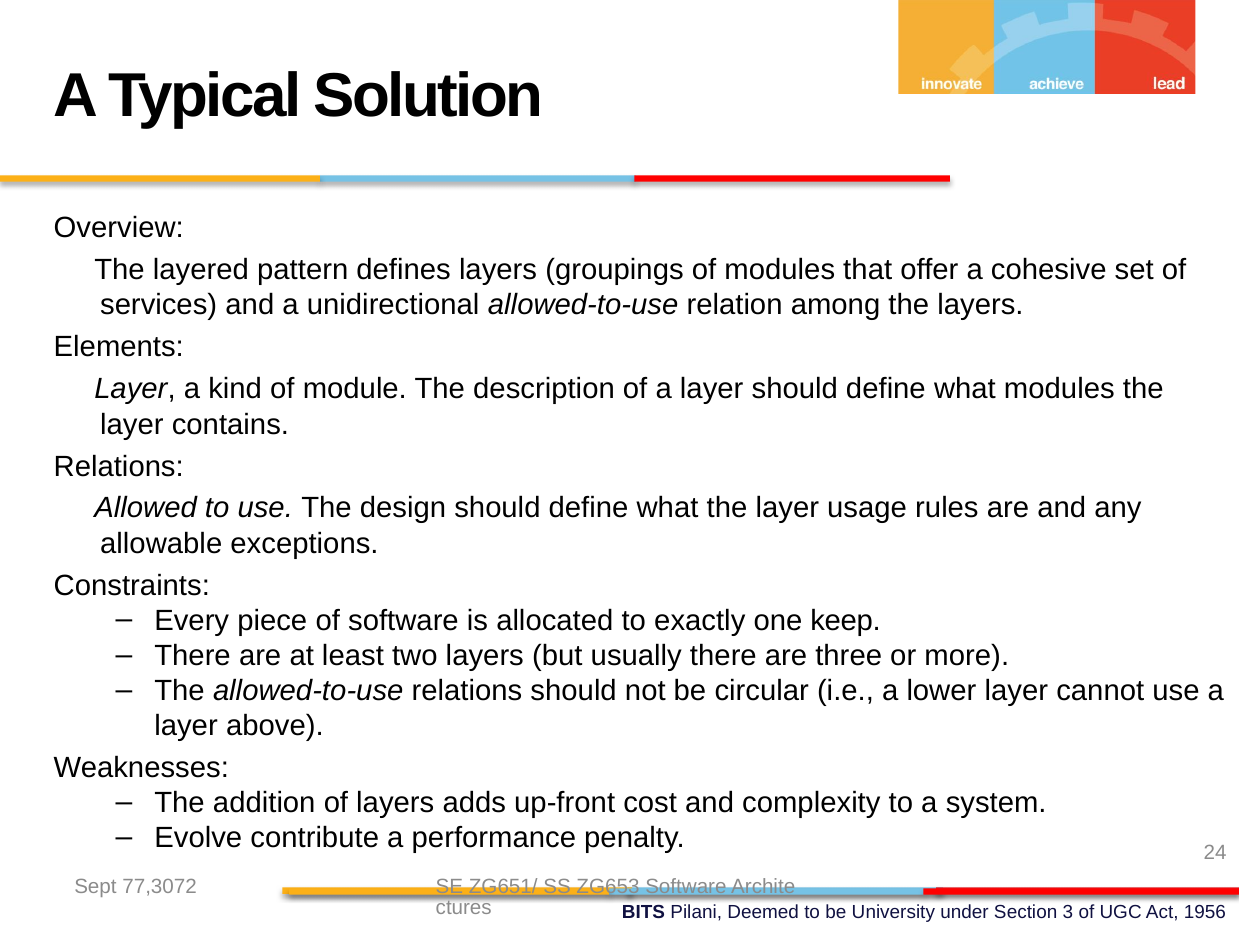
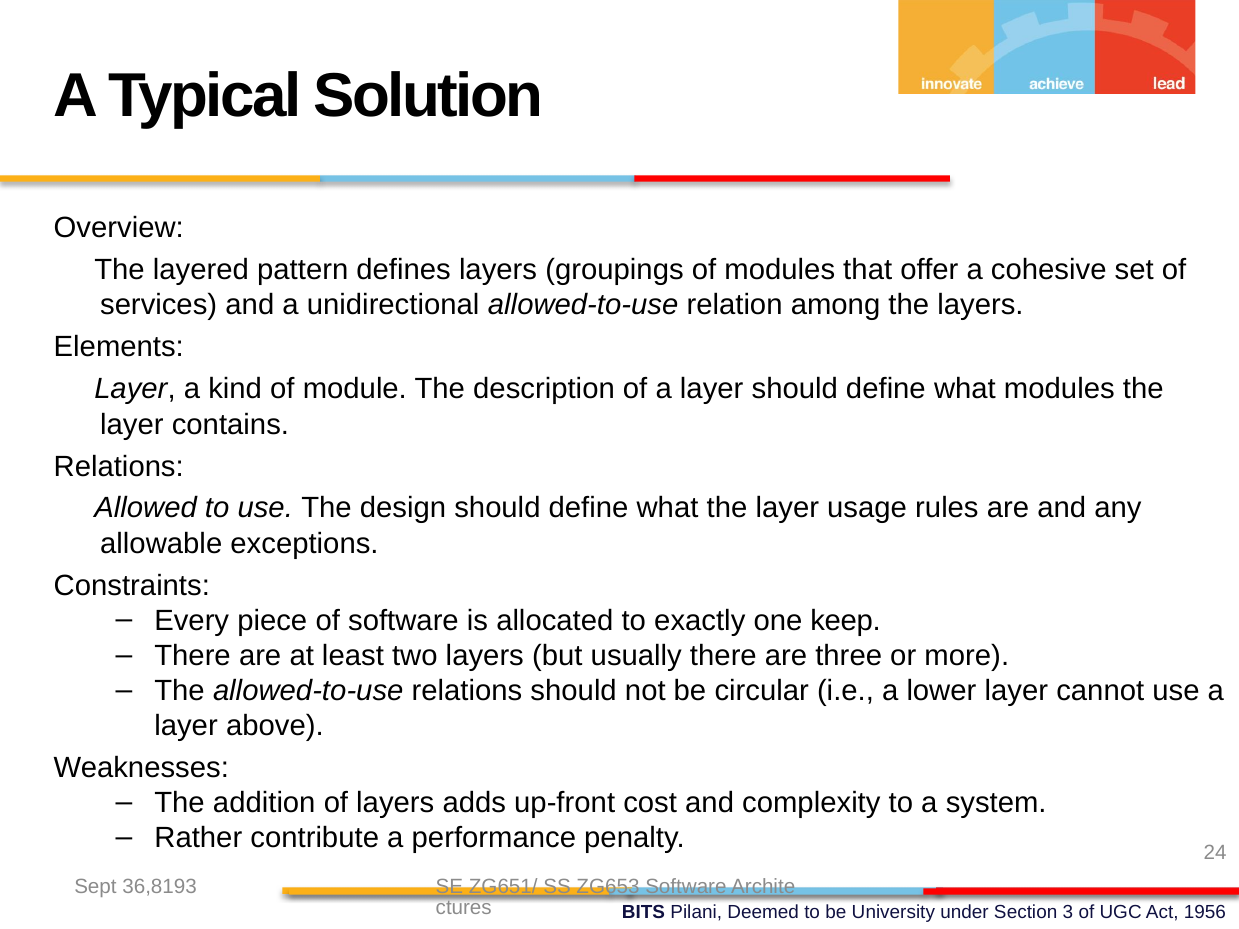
Evolve: Evolve -> Rather
77,3072: 77,3072 -> 36,8193
